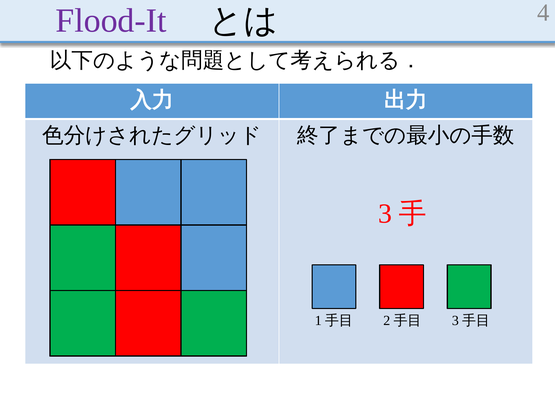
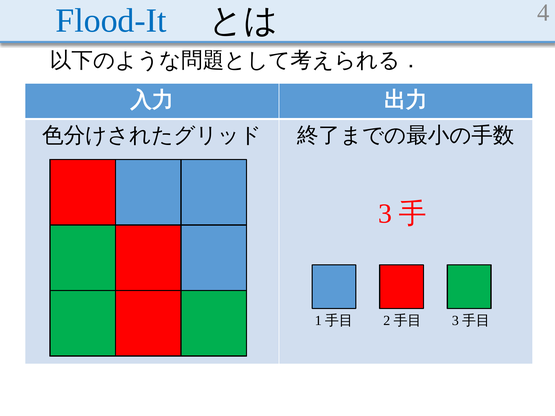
Flood-It colour: purple -> blue
